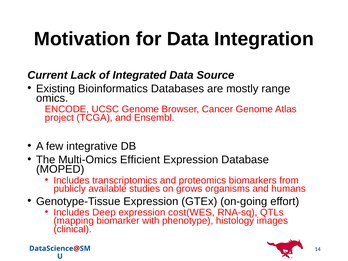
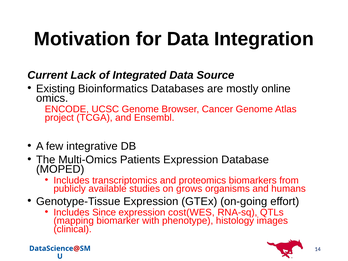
range: range -> online
Efficient: Efficient -> Patients
Deep: Deep -> Since
